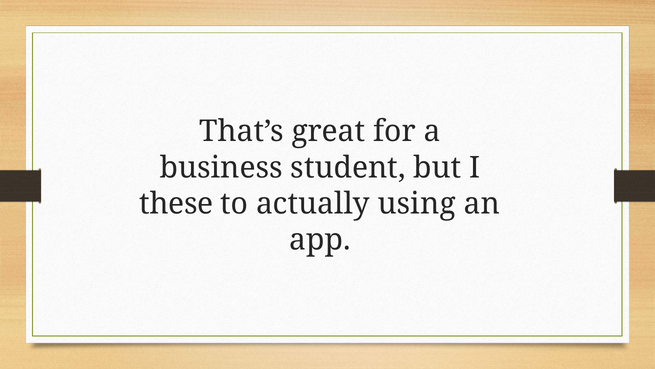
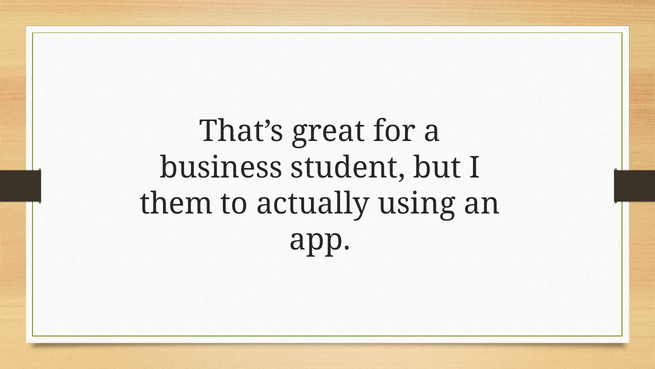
these: these -> them
